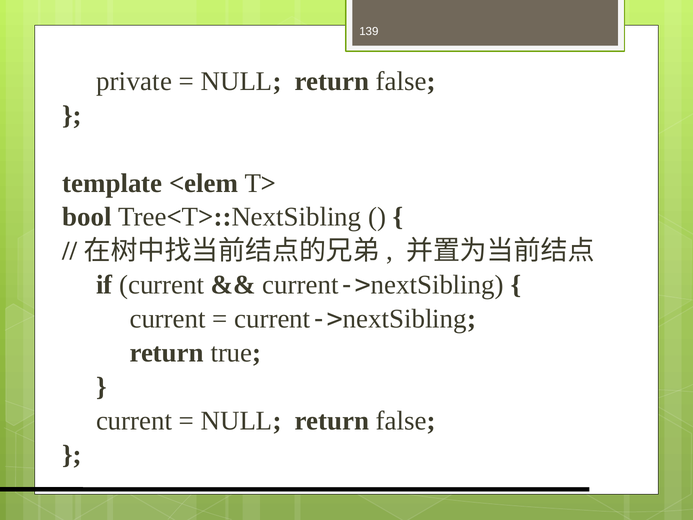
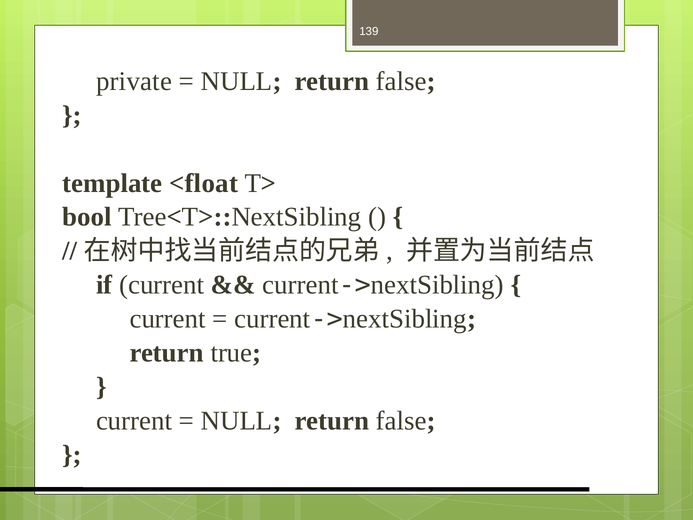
<elem: <elem -> <float
